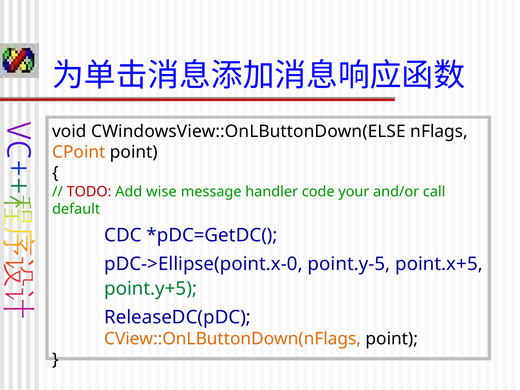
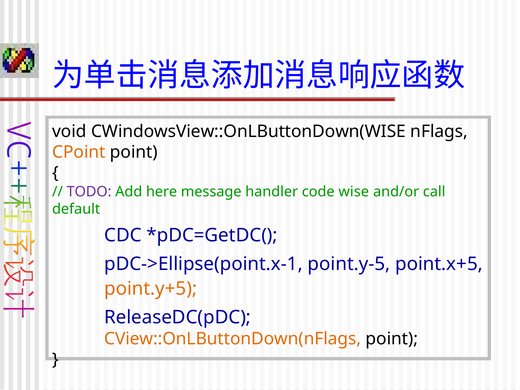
CWindowsView::OnLButtonDown(ELSE: CWindowsView::OnLButtonDown(ELSE -> CWindowsView::OnLButtonDown(WISE
TODO colour: red -> purple
wise: wise -> here
your: your -> wise
pDC->Ellipse(point.x-0: pDC->Ellipse(point.x-0 -> pDC->Ellipse(point.x-1
point.y+5 colour: green -> orange
